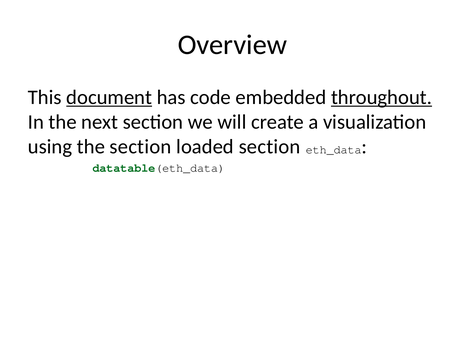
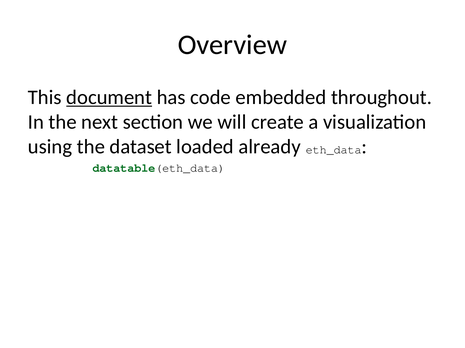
throughout underline: present -> none
the section: section -> dataset
loaded section: section -> already
